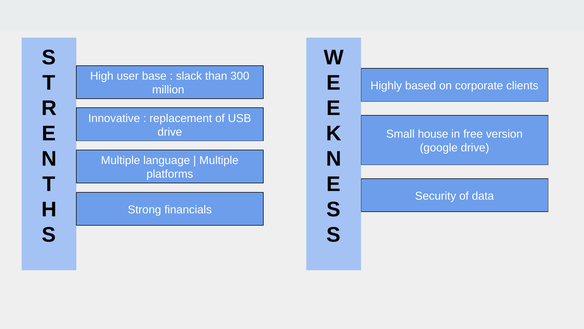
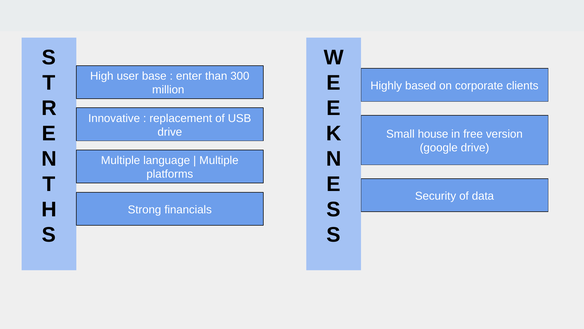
slack: slack -> enter
